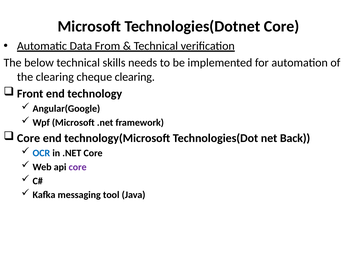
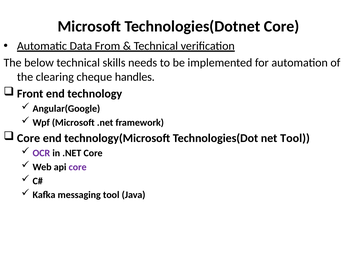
cheque clearing: clearing -> handles
net Back: Back -> Tool
OCR colour: blue -> purple
